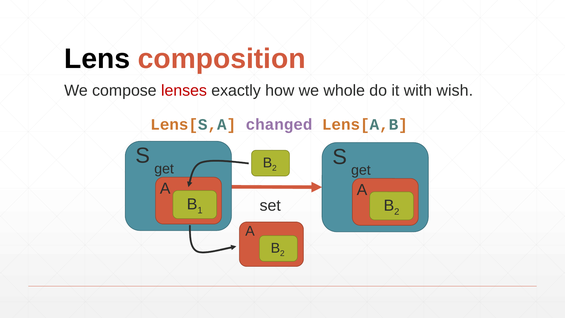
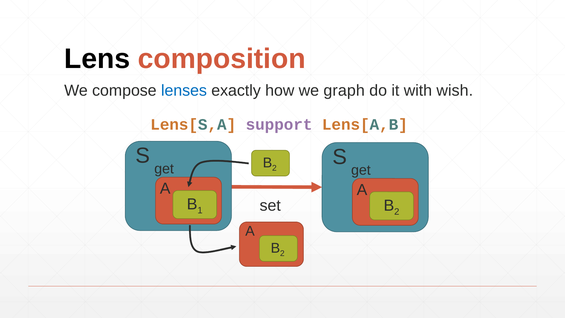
lenses colour: red -> blue
whole: whole -> graph
changed: changed -> support
